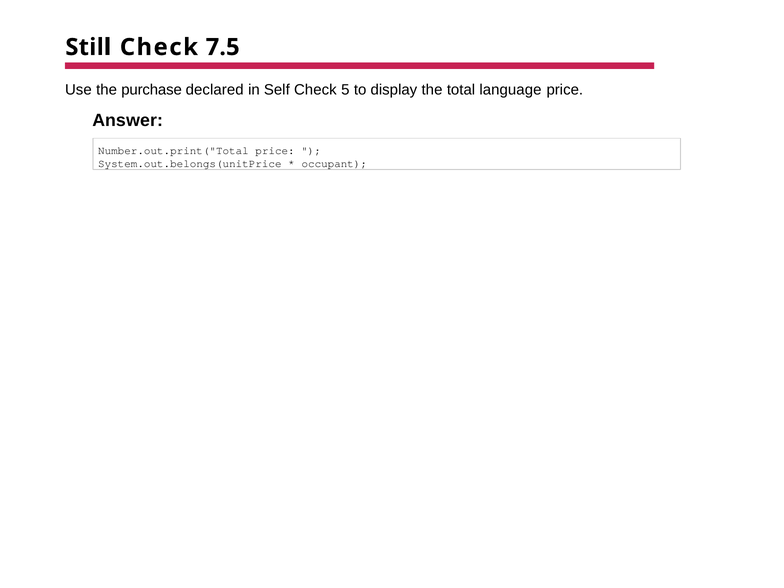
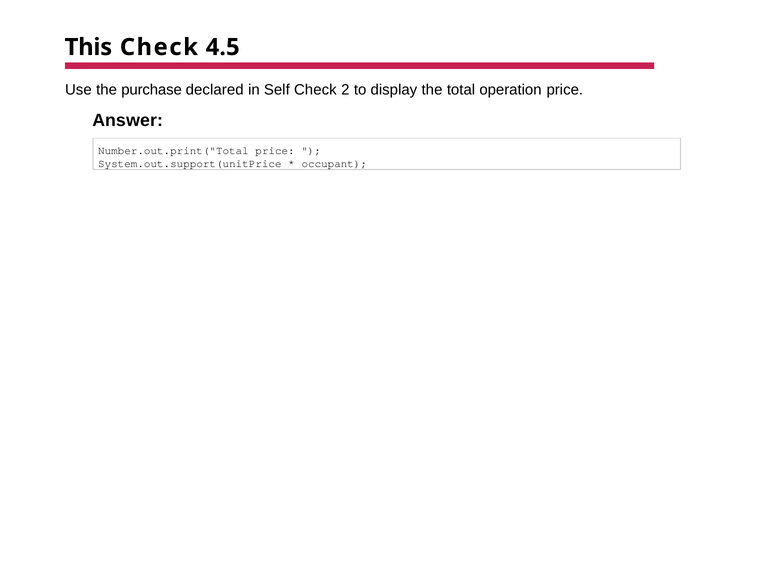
Still: Still -> This
7.5: 7.5 -> 4.5
5: 5 -> 2
language: language -> operation
System.out.belongs(unitPrice: System.out.belongs(unitPrice -> System.out.support(unitPrice
